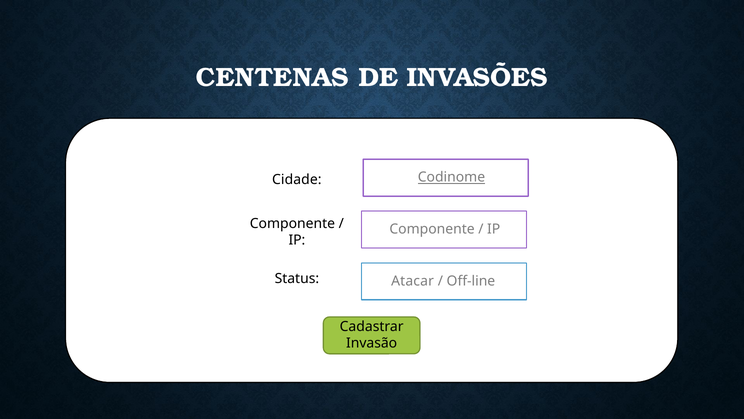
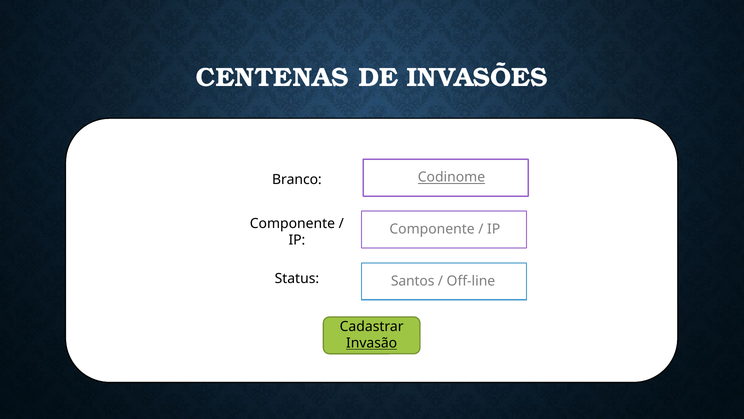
Cidade: Cidade -> Branco
Atacar: Atacar -> Santos
Invasão underline: none -> present
